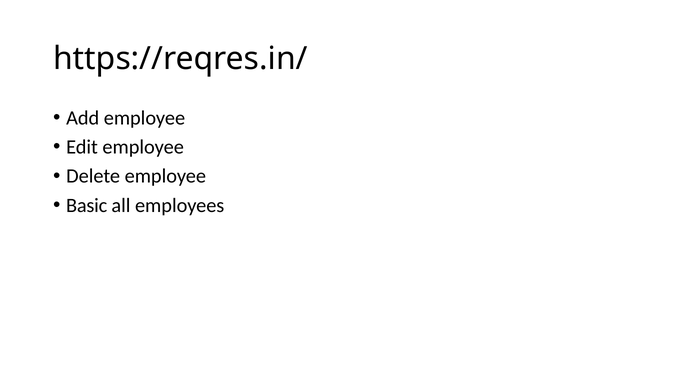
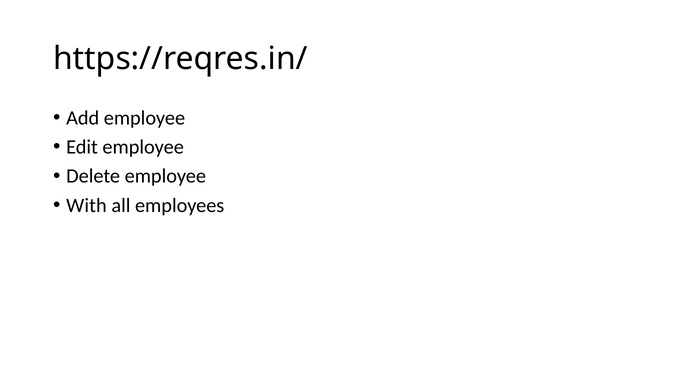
Basic: Basic -> With
